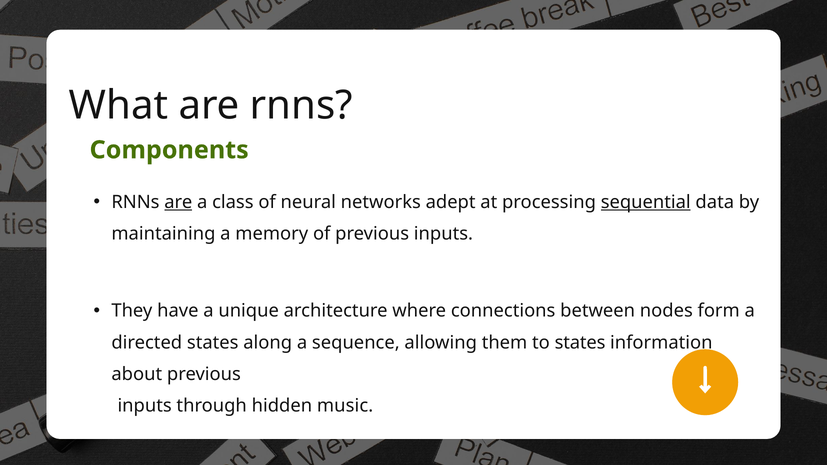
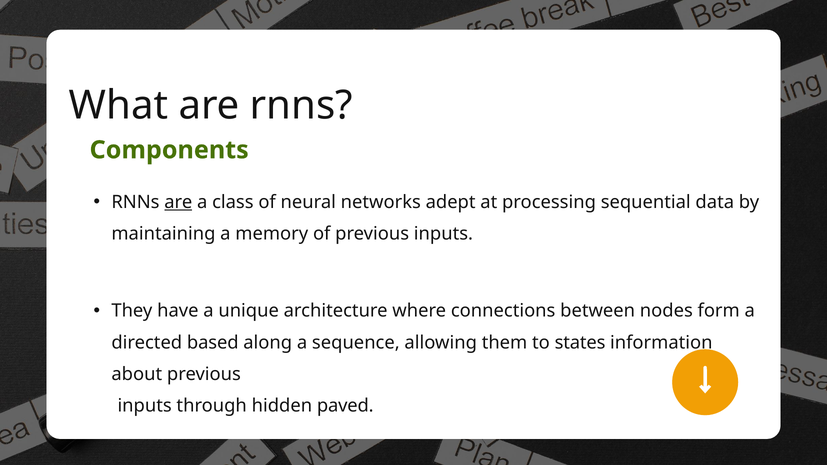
sequential underline: present -> none
directed states: states -> based
music: music -> paved
